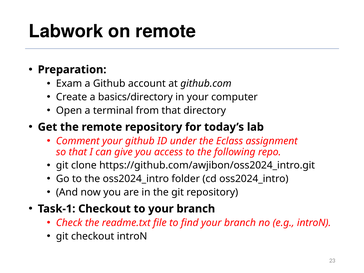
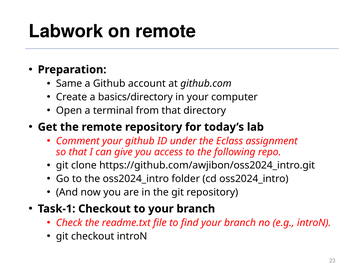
Exam: Exam -> Same
